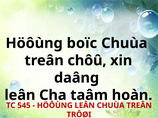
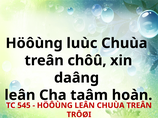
boïc: boïc -> luùc
